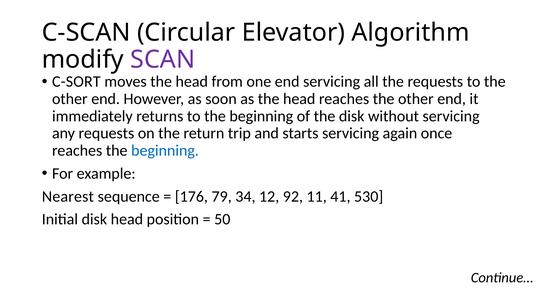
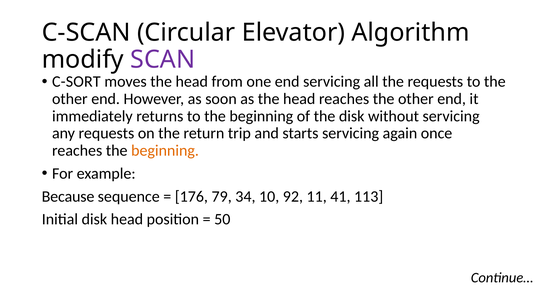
beginning at (165, 151) colour: blue -> orange
Nearest: Nearest -> Because
12: 12 -> 10
530: 530 -> 113
